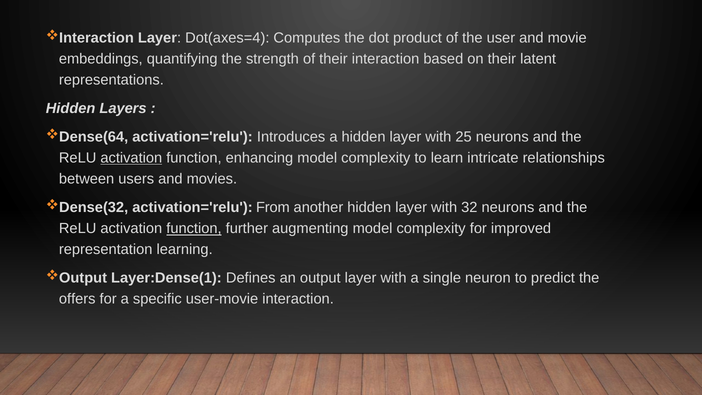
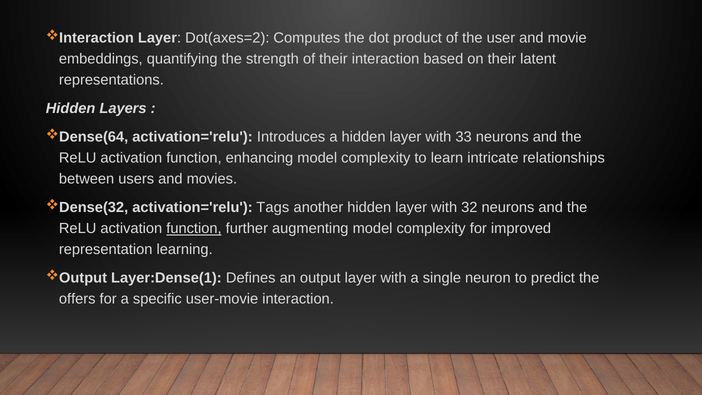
Dot(axes=4: Dot(axes=4 -> Dot(axes=2
25: 25 -> 33
activation at (131, 158) underline: present -> none
From: From -> Tags
